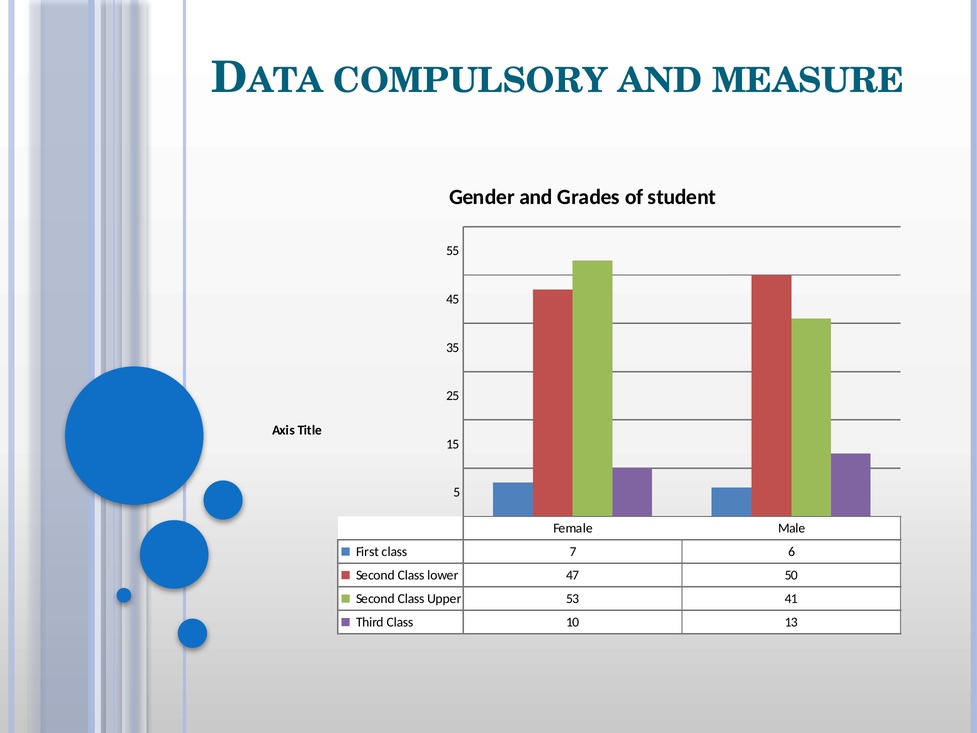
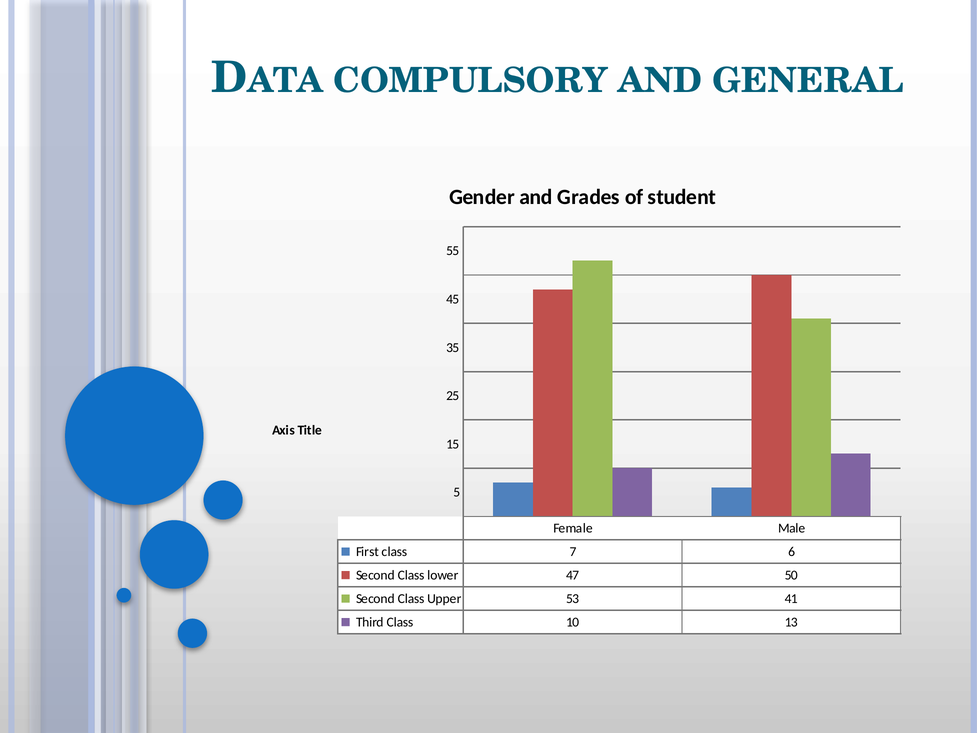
MEASURE: MEASURE -> GENERAL
